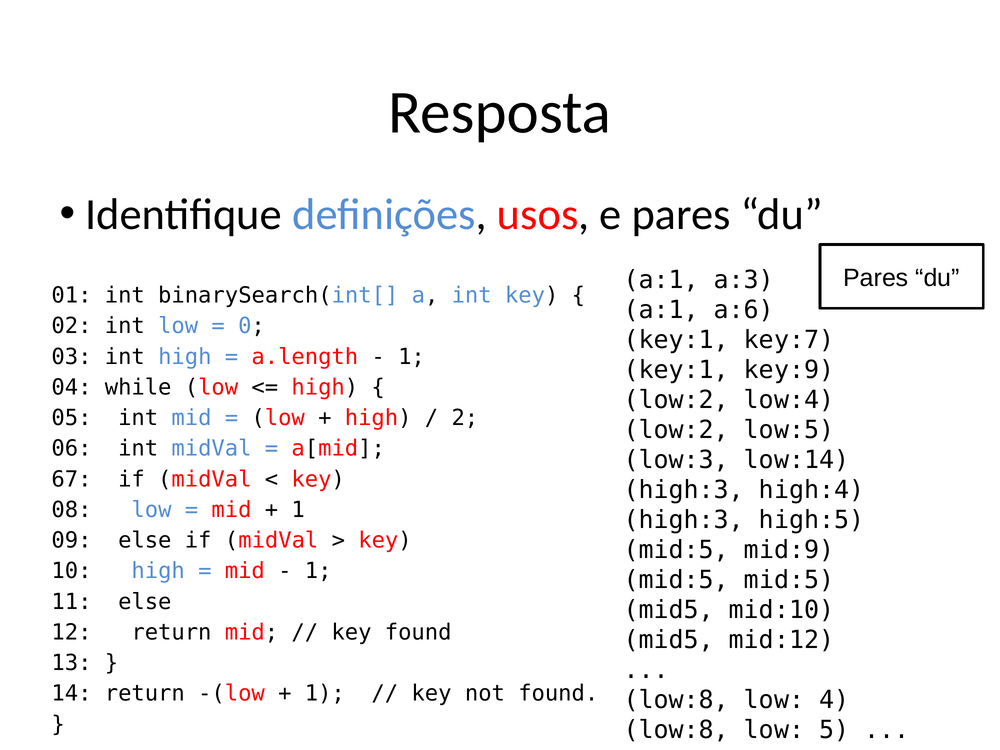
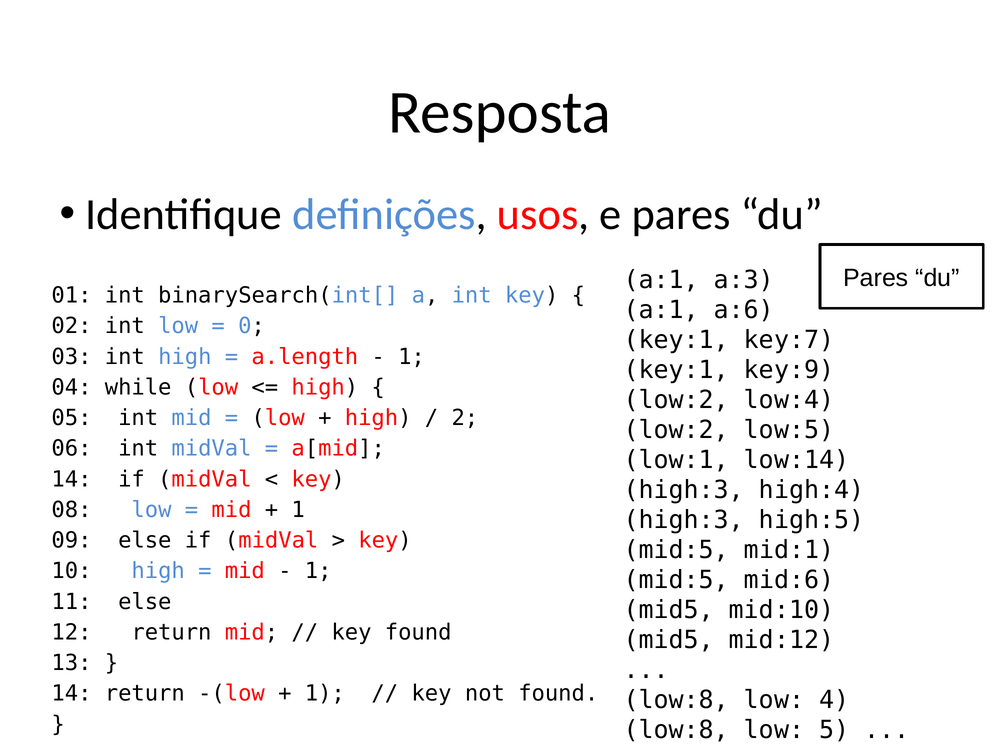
low:3: low:3 -> low:1
67 at (72, 479): 67 -> 14
mid:9: mid:9 -> mid:1
mid:5 mid:5: mid:5 -> mid:6
